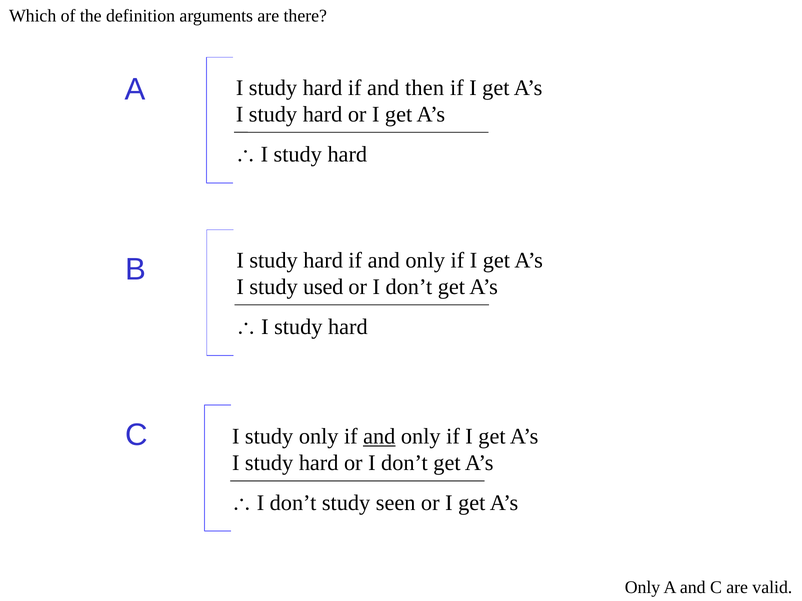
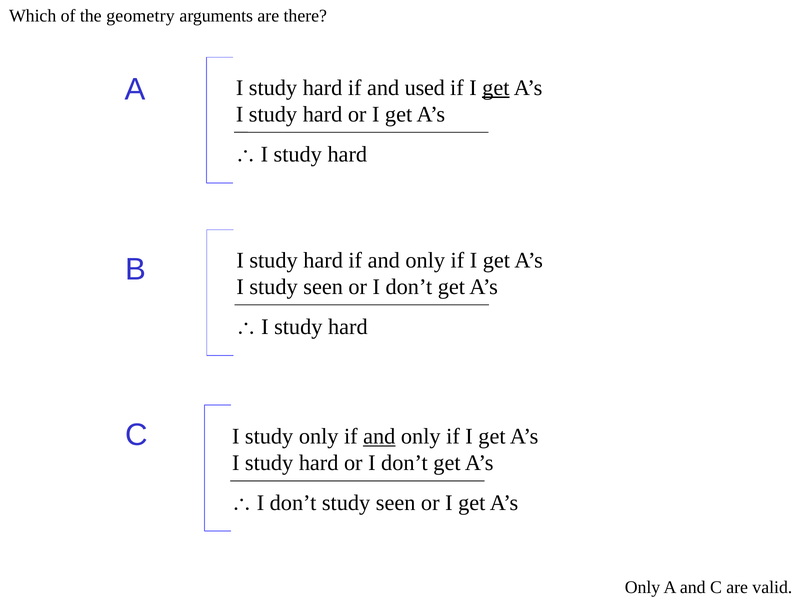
definition: definition -> geometry
then: then -> used
get at (496, 88) underline: none -> present
I study used: used -> seen
